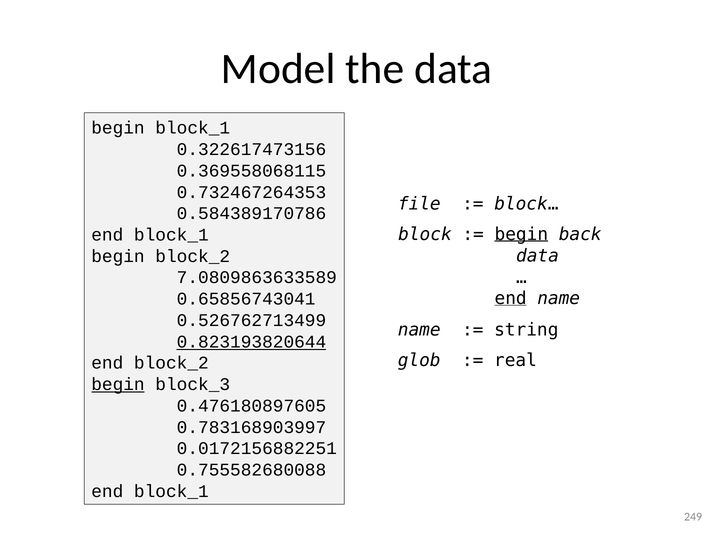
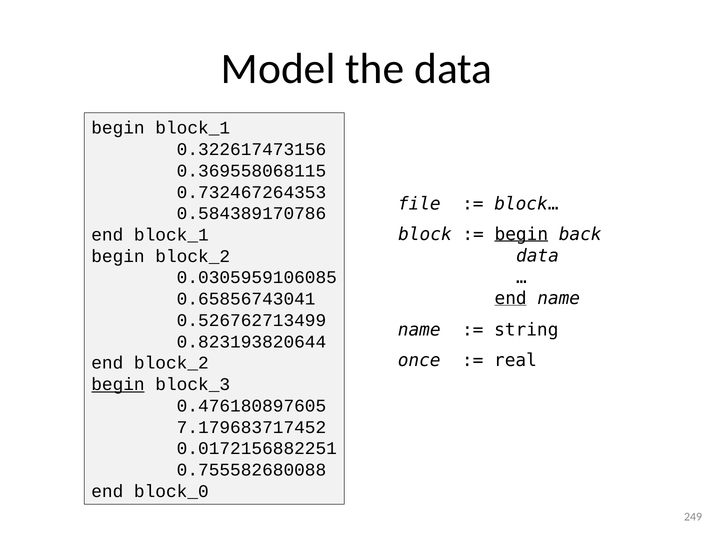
7.0809863633589: 7.0809863633589 -> 0.0305959106085
0.823193820644 underline: present -> none
glob: glob -> once
0.783168903997: 0.783168903997 -> 7.179683717452
block_1 at (171, 491): block_1 -> block_0
